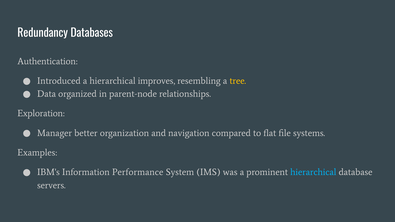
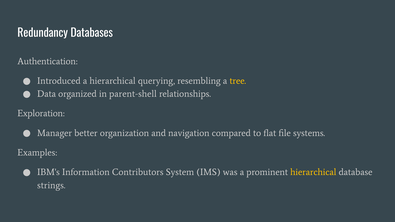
improves: improves -> querying
parent-node: parent-node -> parent-shell
Performance: Performance -> Contributors
hierarchical at (313, 172) colour: light blue -> yellow
servers: servers -> strings
